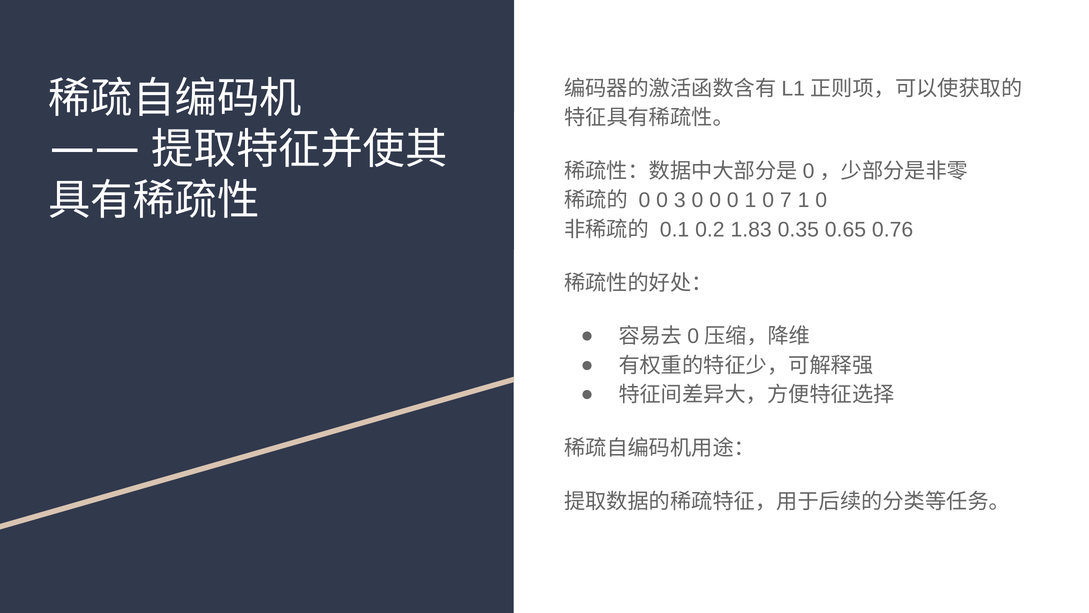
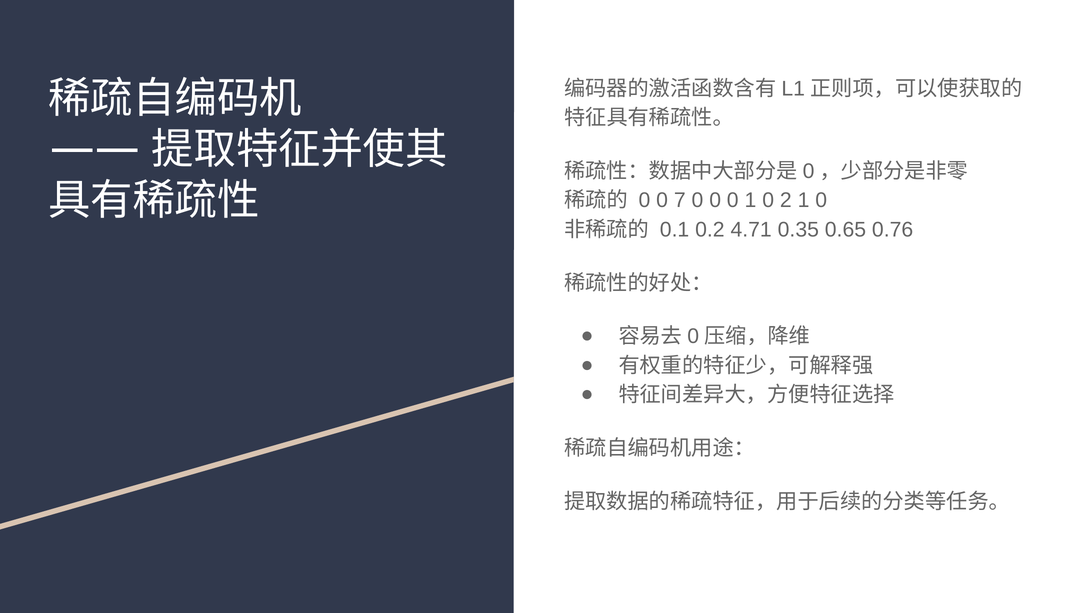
3: 3 -> 7
7: 7 -> 2
1.83: 1.83 -> 4.71
